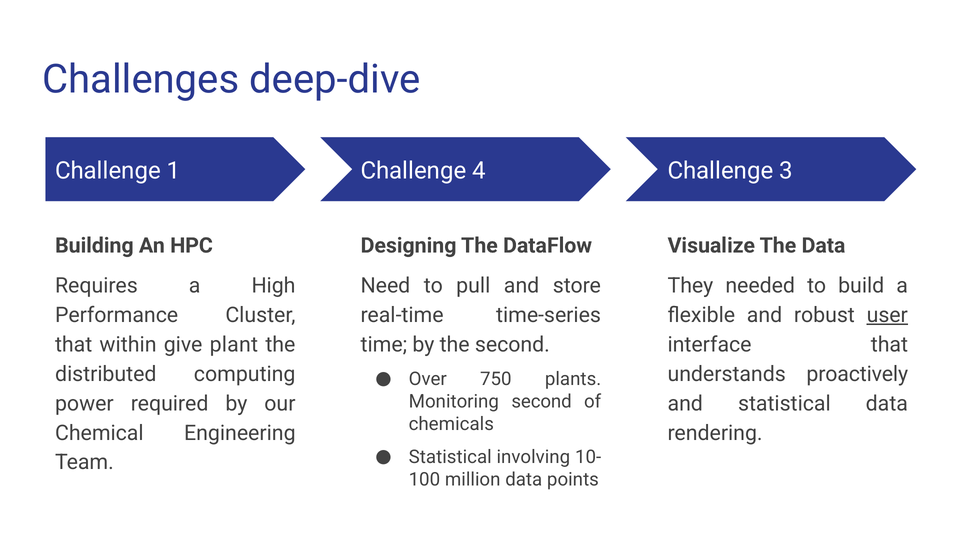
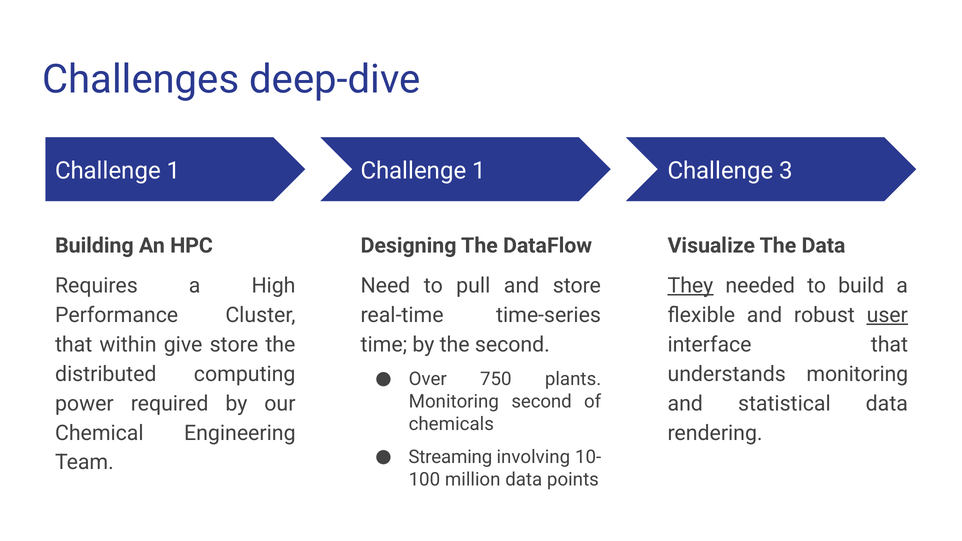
4 at (479, 171): 4 -> 1
They underline: none -> present
give plant: plant -> store
understands proactively: proactively -> monitoring
Statistical at (450, 457): Statistical -> Streaming
